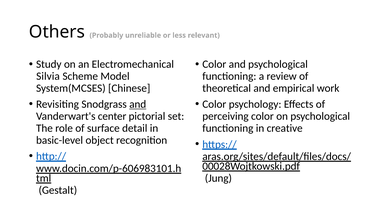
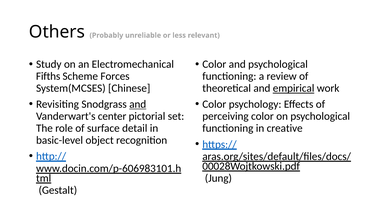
Silvia: Silvia -> Fifths
Model: Model -> Forces
empirical underline: none -> present
